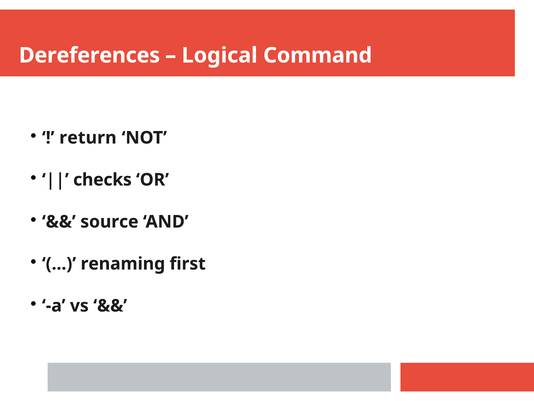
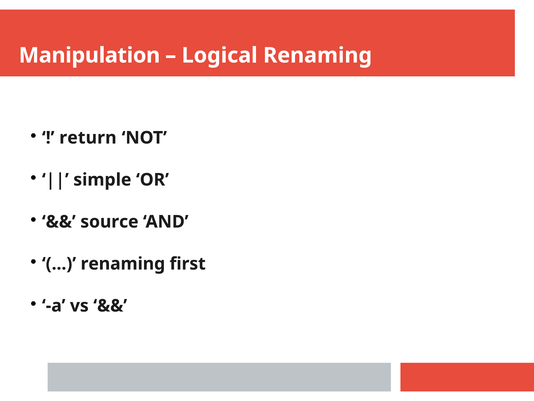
Dereferences: Dereferences -> Manipulation
Logical Command: Command -> Renaming
checks: checks -> simple
